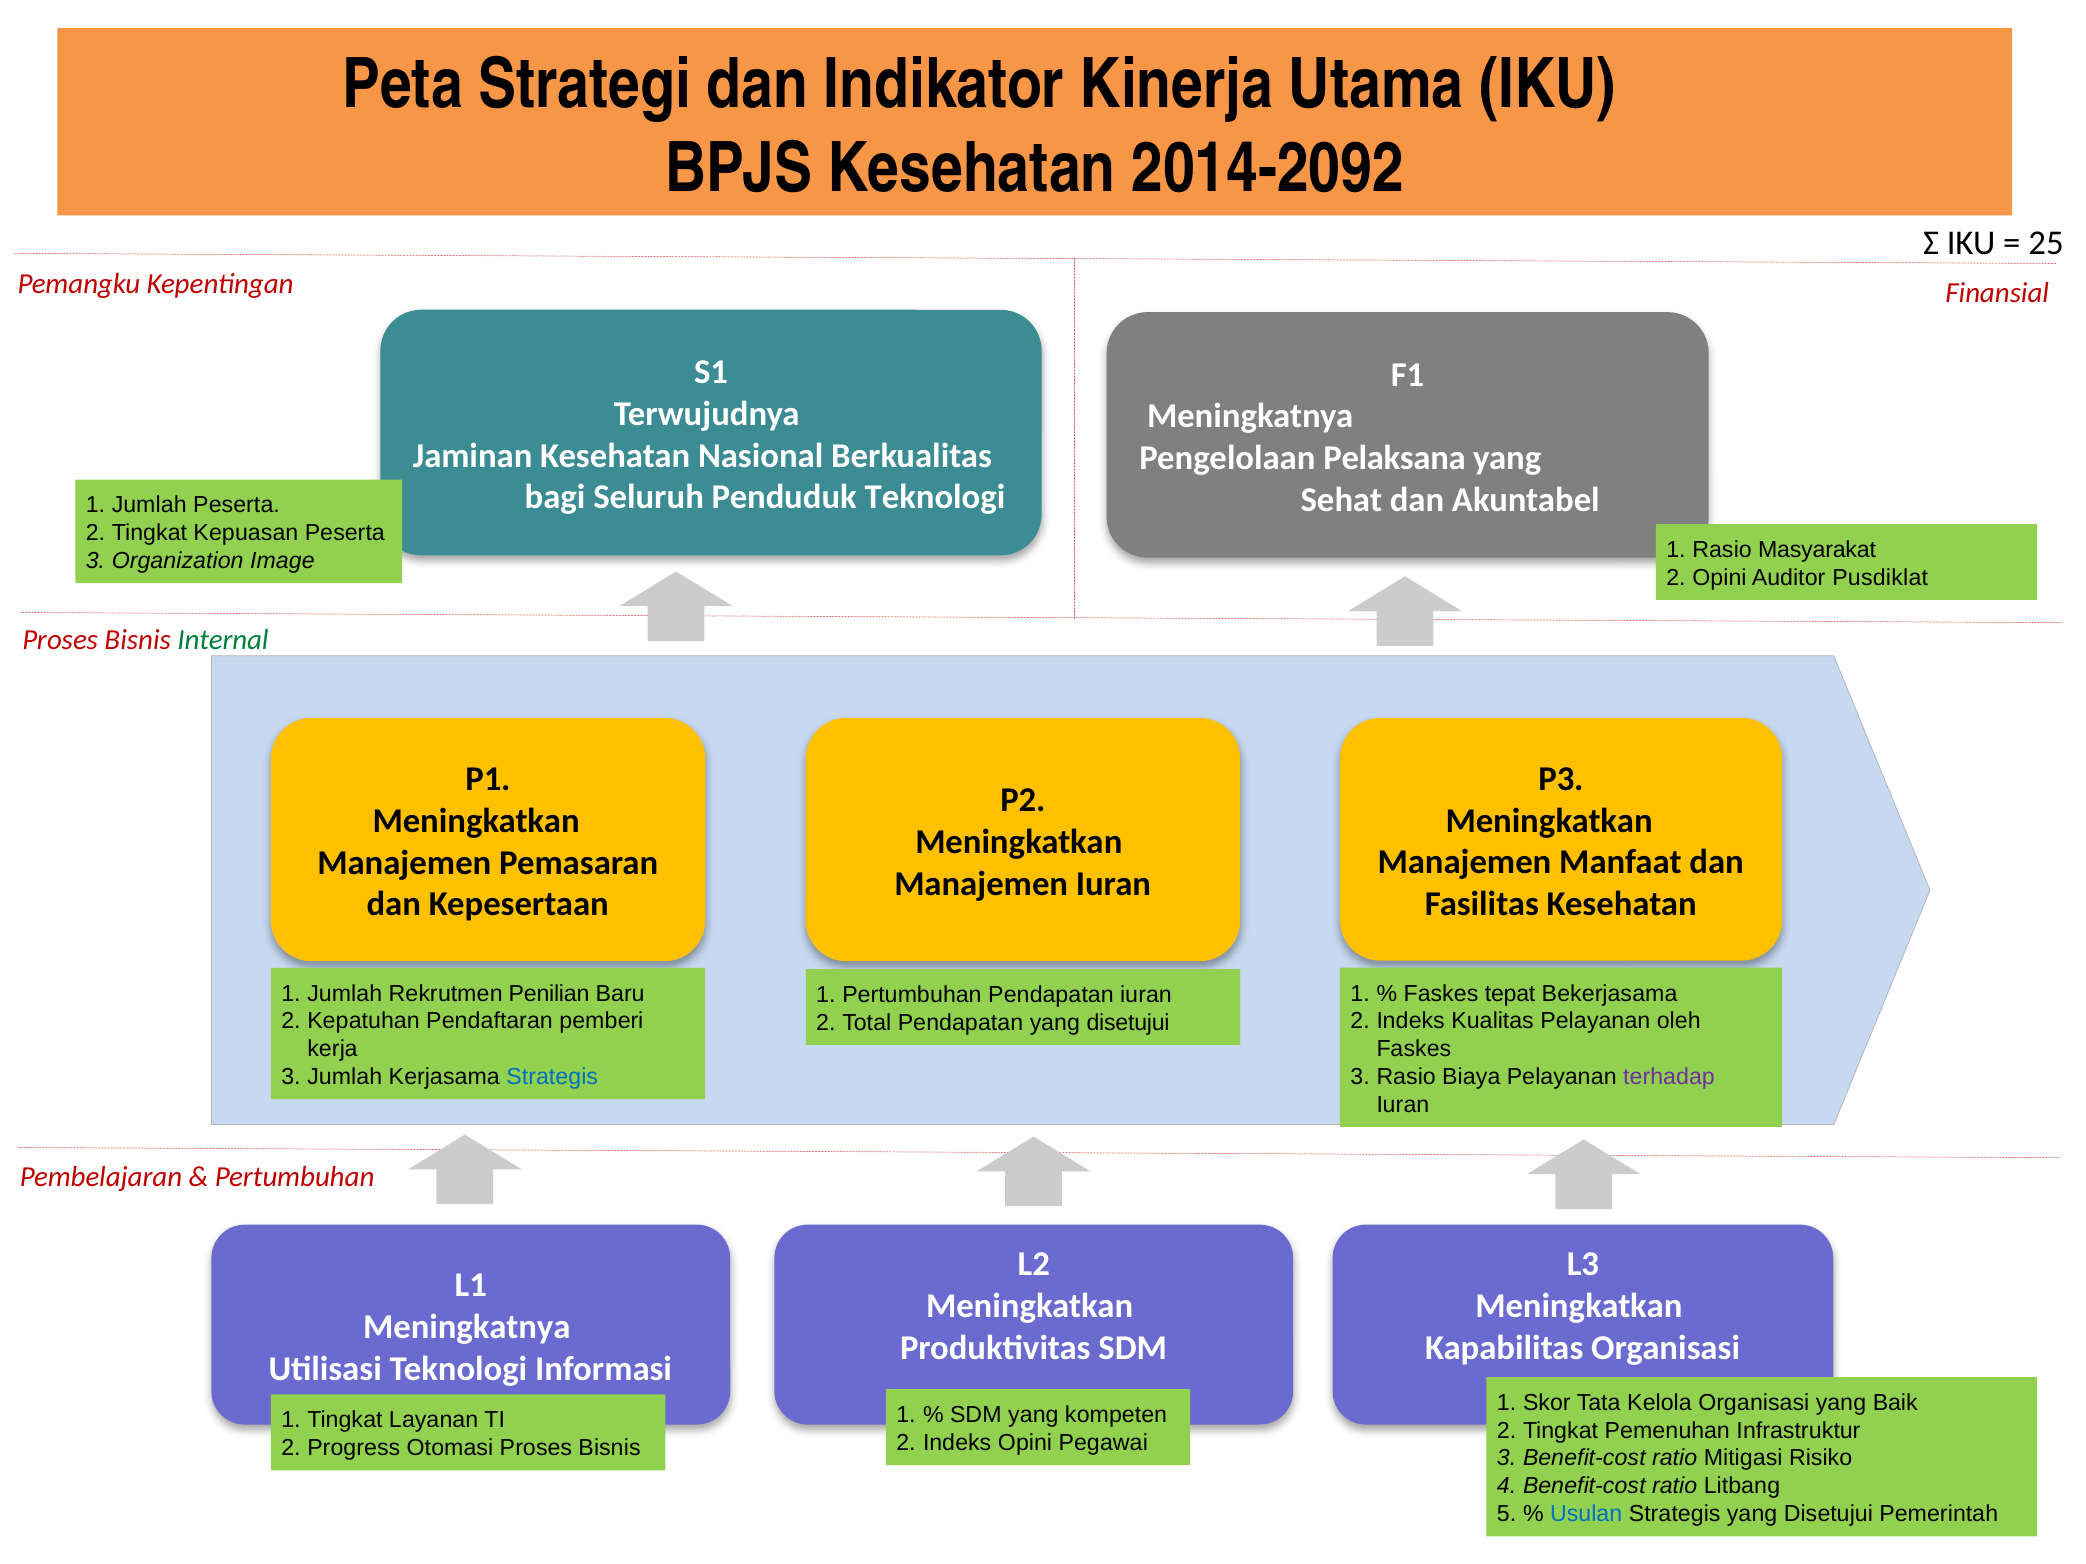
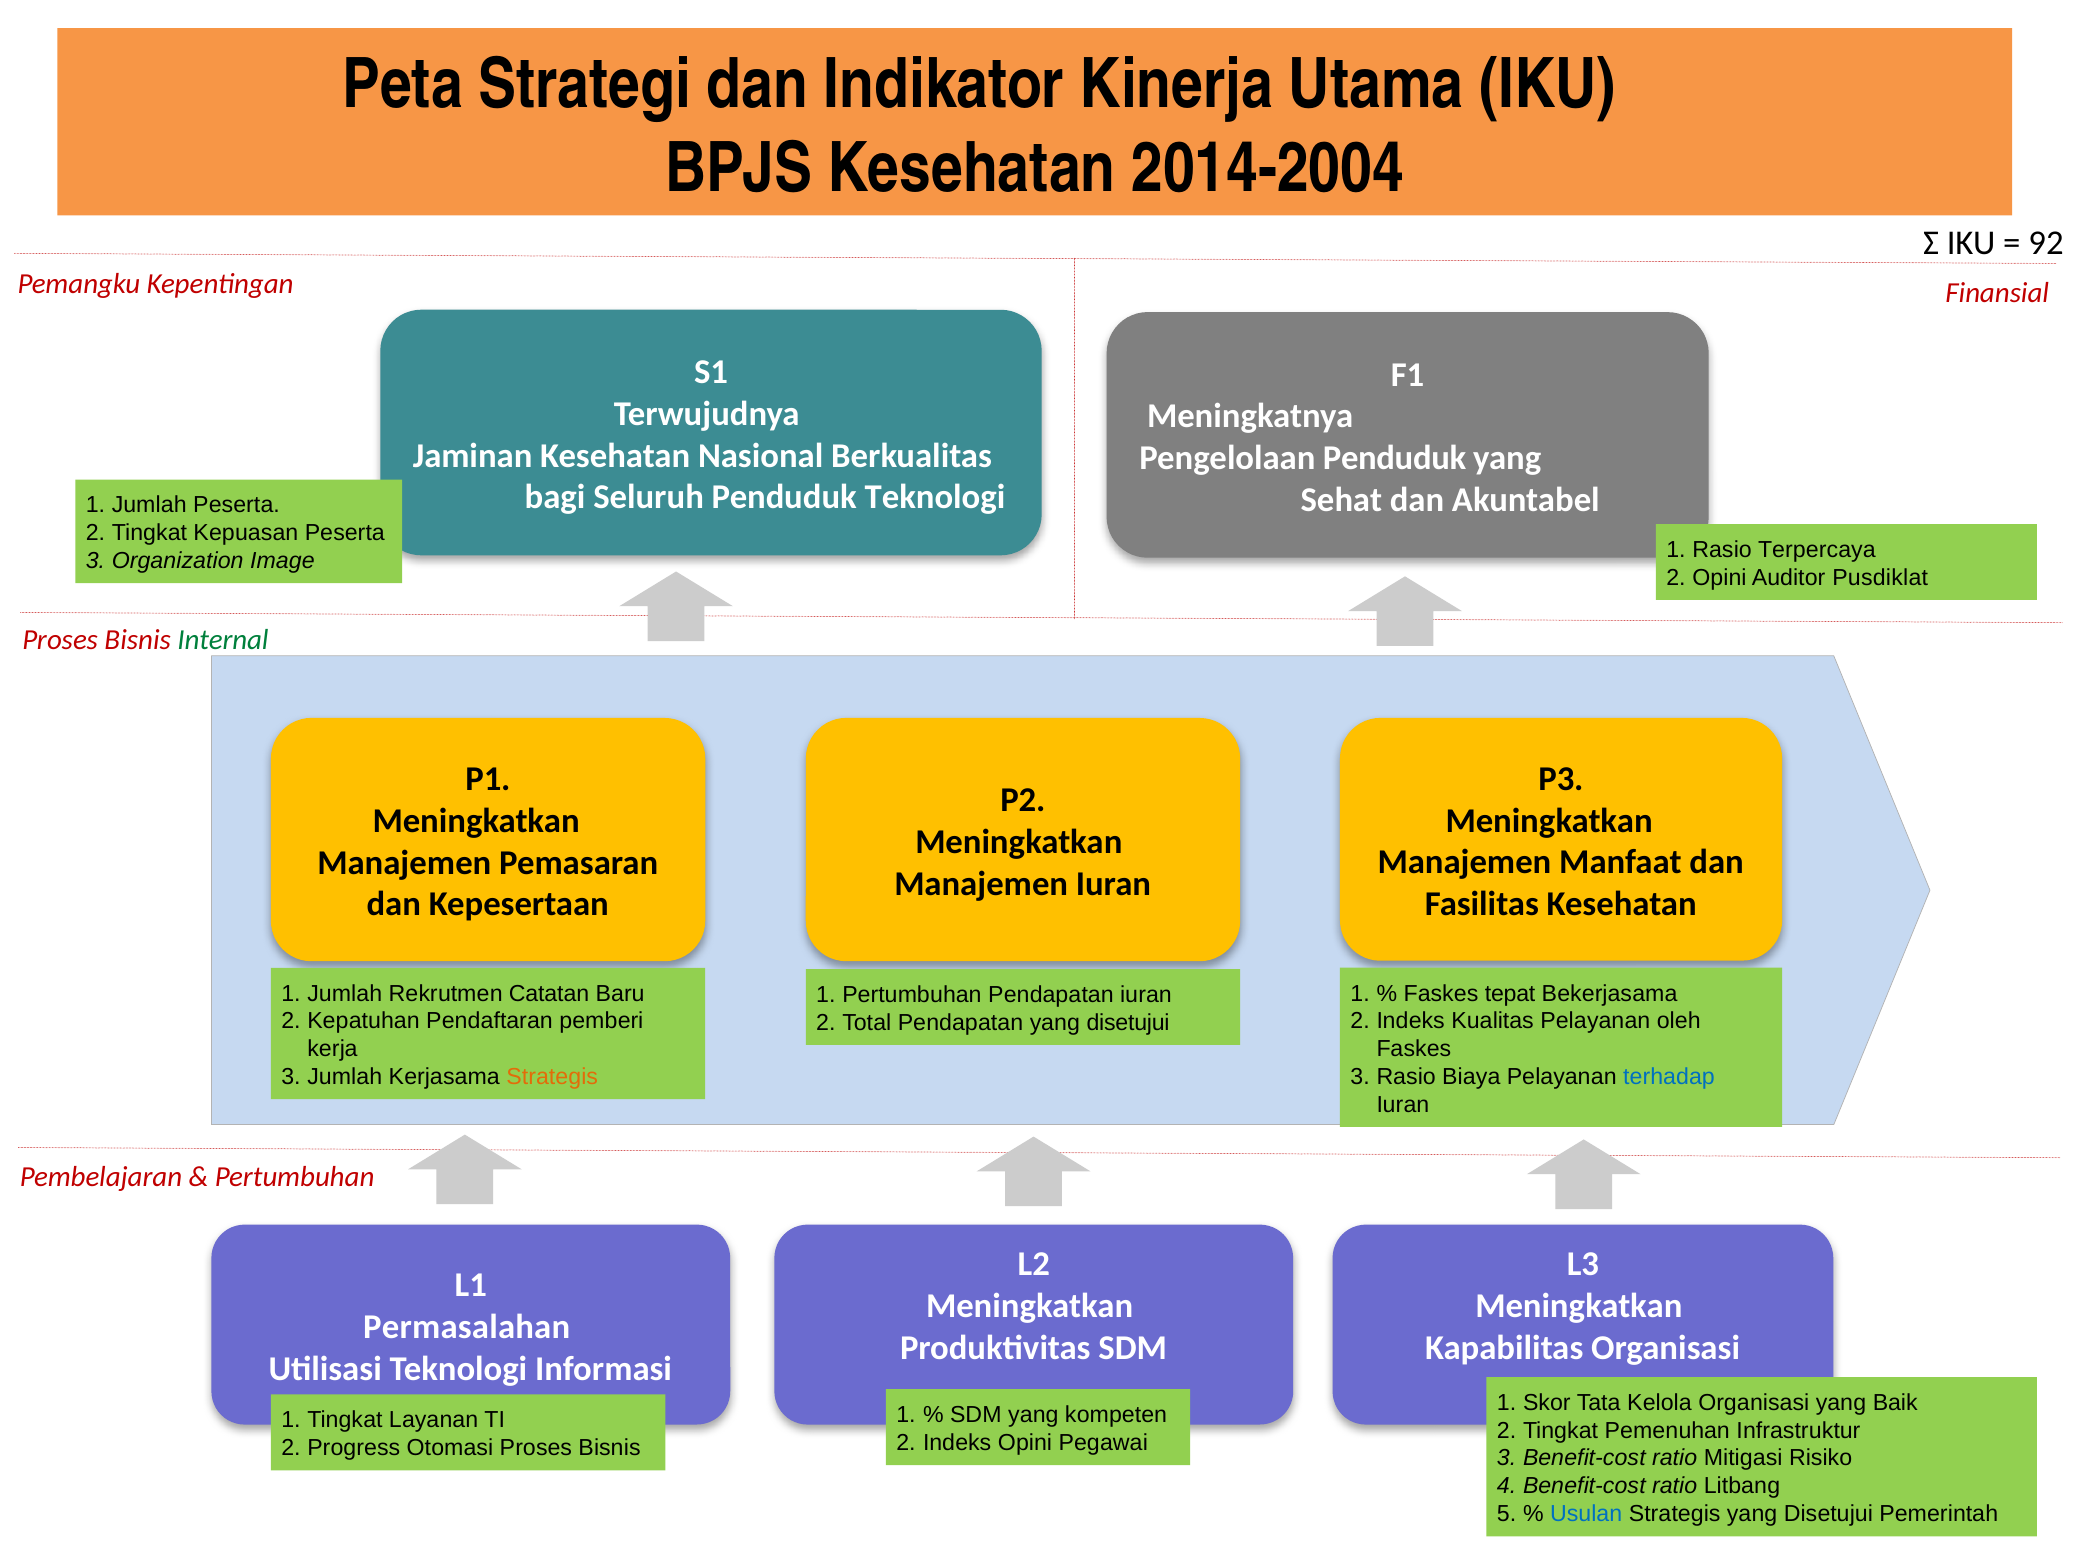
2014-2092: 2014-2092 -> 2014-2004
25: 25 -> 92
Pengelolaan Pelaksana: Pelaksana -> Penduduk
Masyarakat: Masyarakat -> Terpercaya
Penilian: Penilian -> Catatan
Strategis at (552, 1077) colour: blue -> orange
terhadap colour: purple -> blue
Meningkatnya at (467, 1327): Meningkatnya -> Permasalahan
